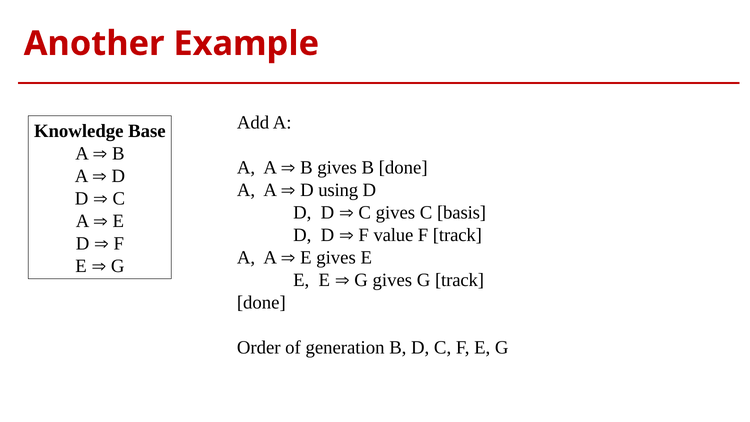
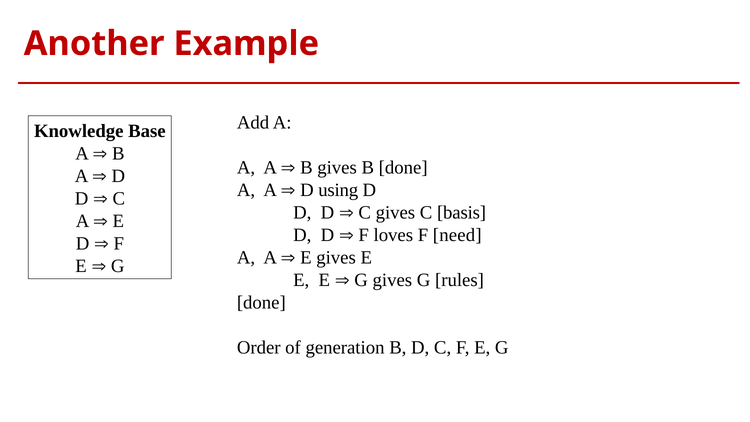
value: value -> loves
F track: track -> need
G track: track -> rules
